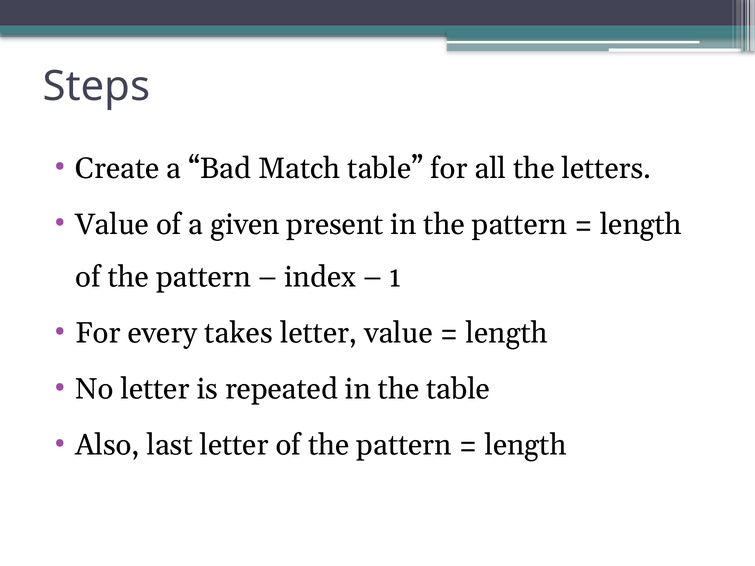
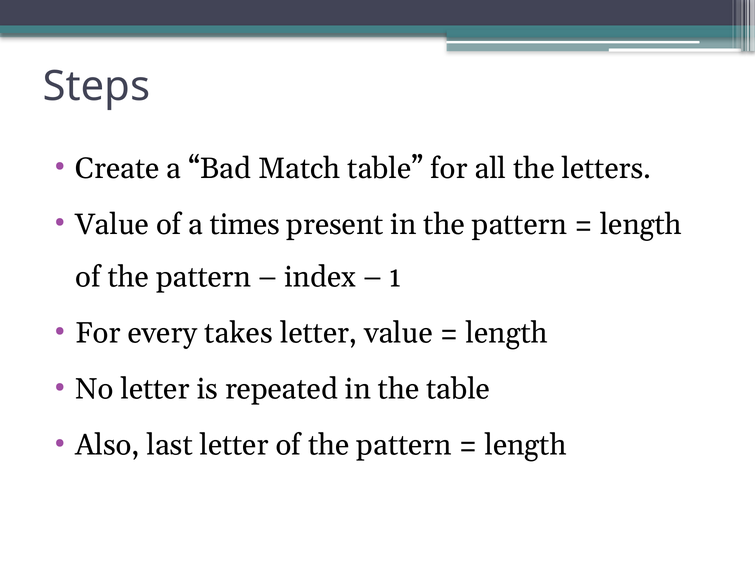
given: given -> times
